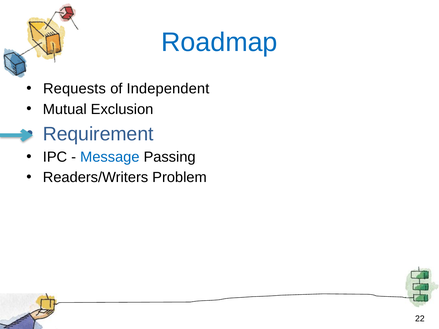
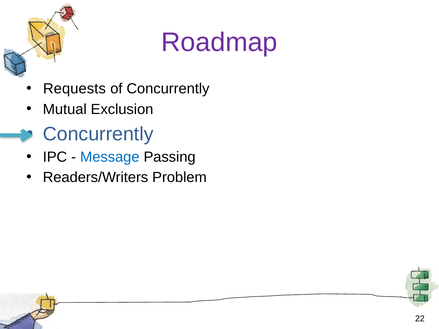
Roadmap colour: blue -> purple
of Independent: Independent -> Concurrently
Requirement at (98, 134): Requirement -> Concurrently
